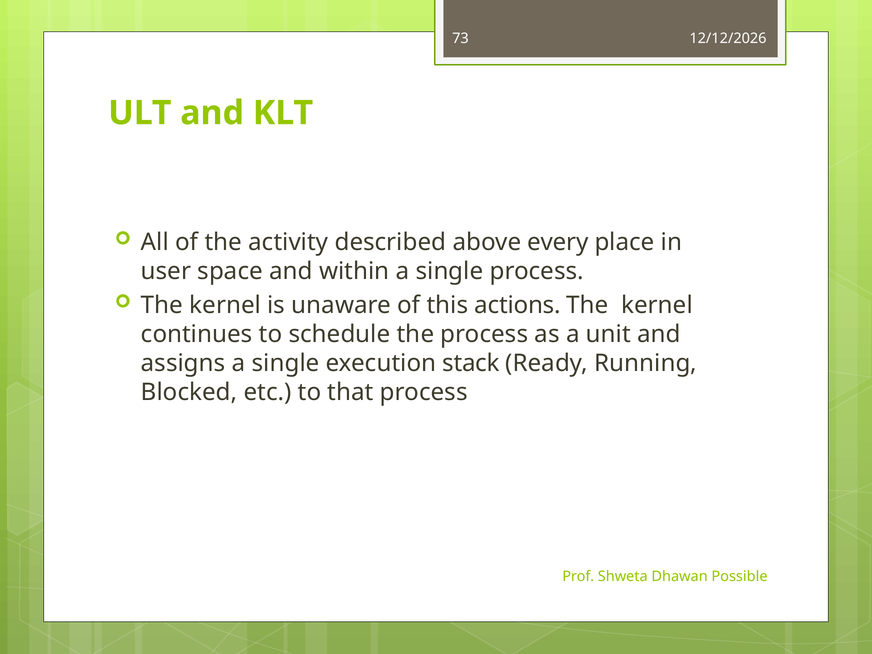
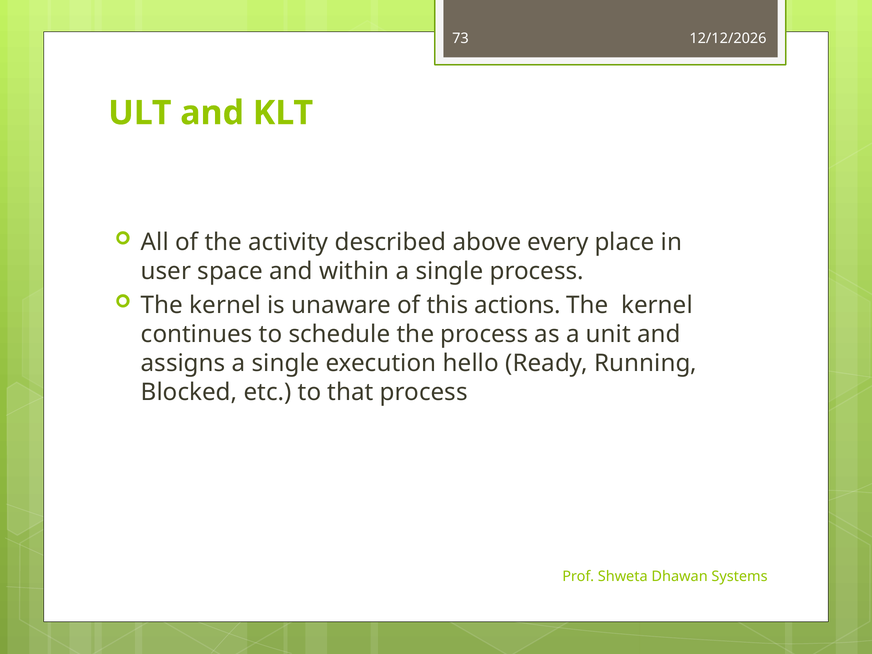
stack: stack -> hello
Possible: Possible -> Systems
